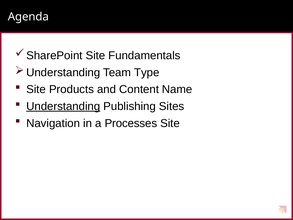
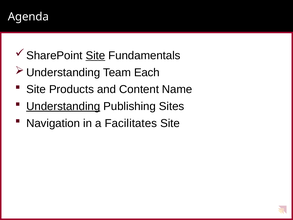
Site at (95, 55) underline: none -> present
Type: Type -> Each
Processes: Processes -> Facilitates
